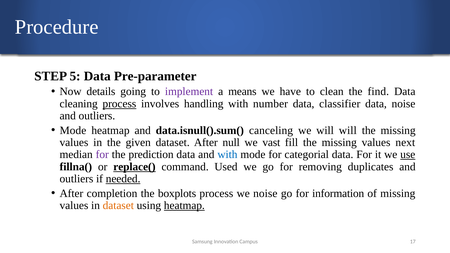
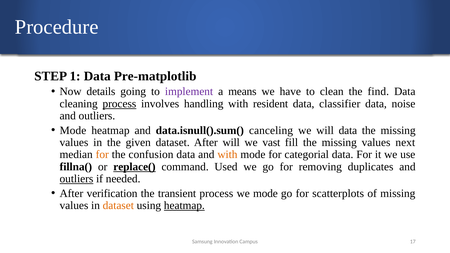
5: 5 -> 1
Pre-parameter: Pre-parameter -> Pre-matplotlib
number: number -> resident
will will: will -> data
After null: null -> will
for at (102, 155) colour: purple -> orange
prediction: prediction -> confusion
with at (227, 155) colour: blue -> orange
use underline: present -> none
outliers at (76, 179) underline: none -> present
needed underline: present -> none
completion: completion -> verification
boxplots: boxplots -> transient
we noise: noise -> mode
information: information -> scatterplots
